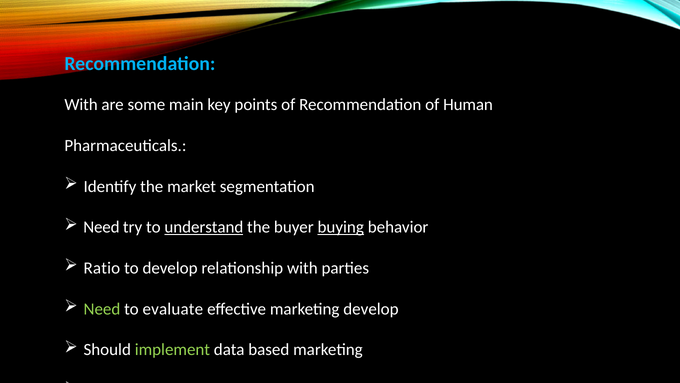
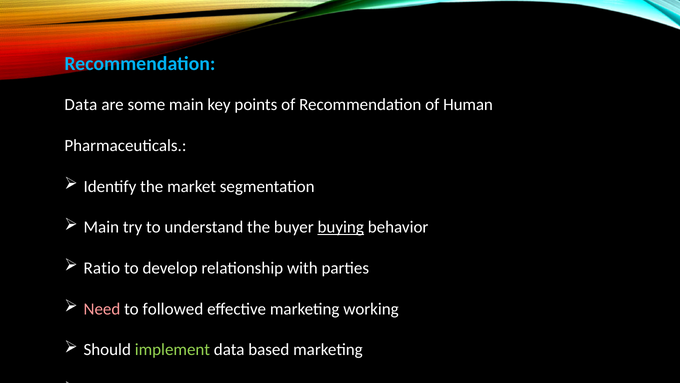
With at (81, 105): With -> Data
Need at (101, 227): Need -> Main
understand underline: present -> none
Need at (102, 309) colour: light green -> pink
evaluate: evaluate -> followed
marketing develop: develop -> working
